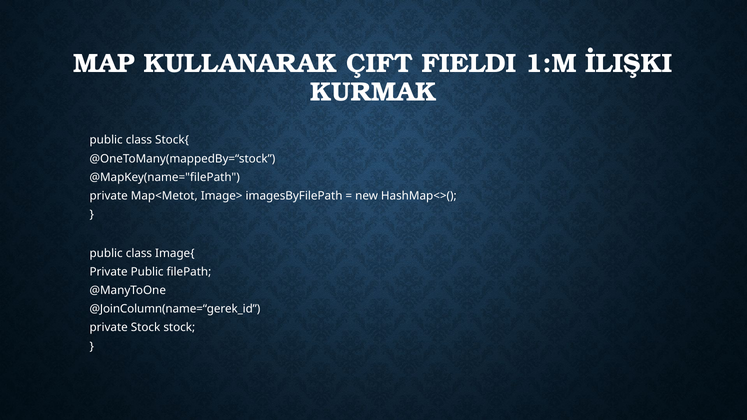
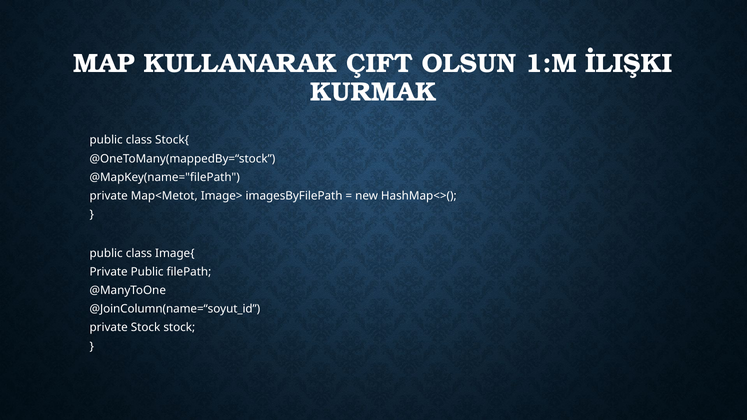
FIELDI: FIELDI -> OLSUN
@JoinColumn(name=“gerek_id: @JoinColumn(name=“gerek_id -> @JoinColumn(name=“soyut_id
